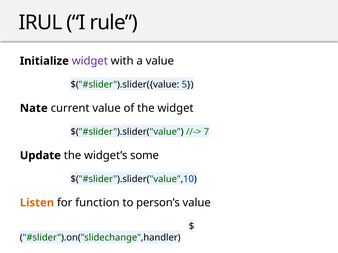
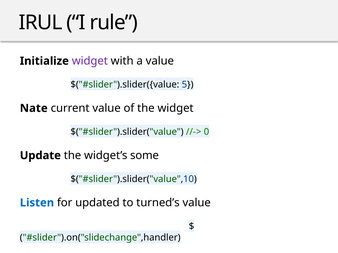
7: 7 -> 0
Listen colour: orange -> blue
function: function -> updated
person’s: person’s -> turned’s
